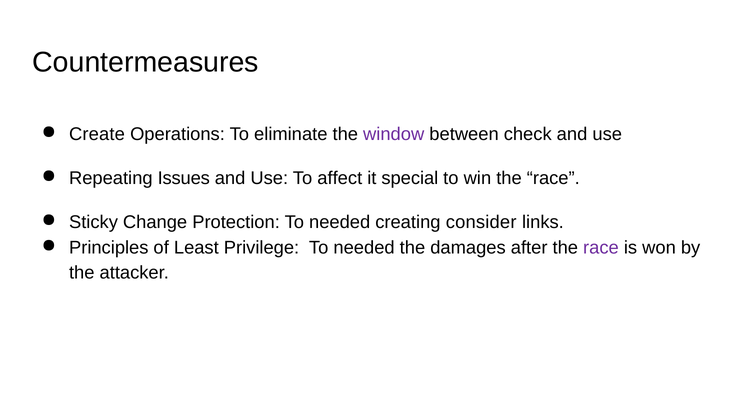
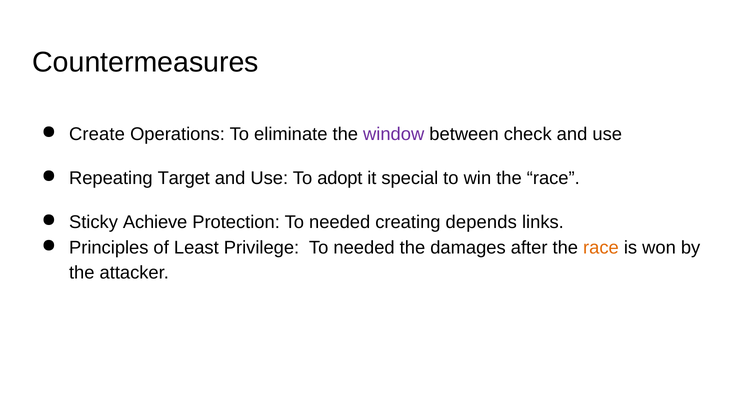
Issues: Issues -> Target
affect: affect -> adopt
Change: Change -> Achieve
consider: consider -> depends
race at (601, 248) colour: purple -> orange
